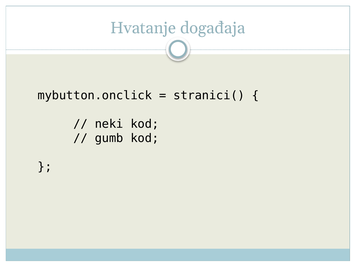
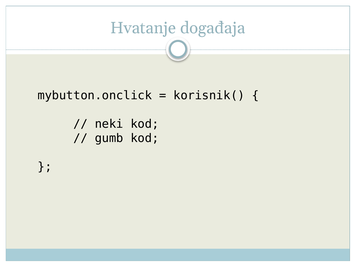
stranici(: stranici( -> korisnik(
